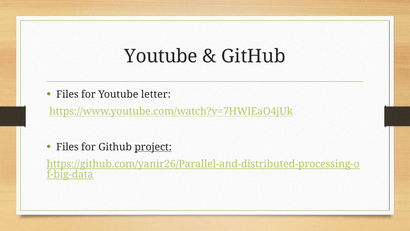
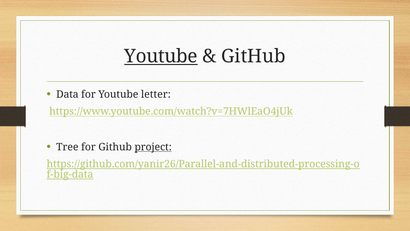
Youtube at (161, 56) underline: none -> present
Files at (67, 94): Files -> Data
Files at (67, 147): Files -> Tree
